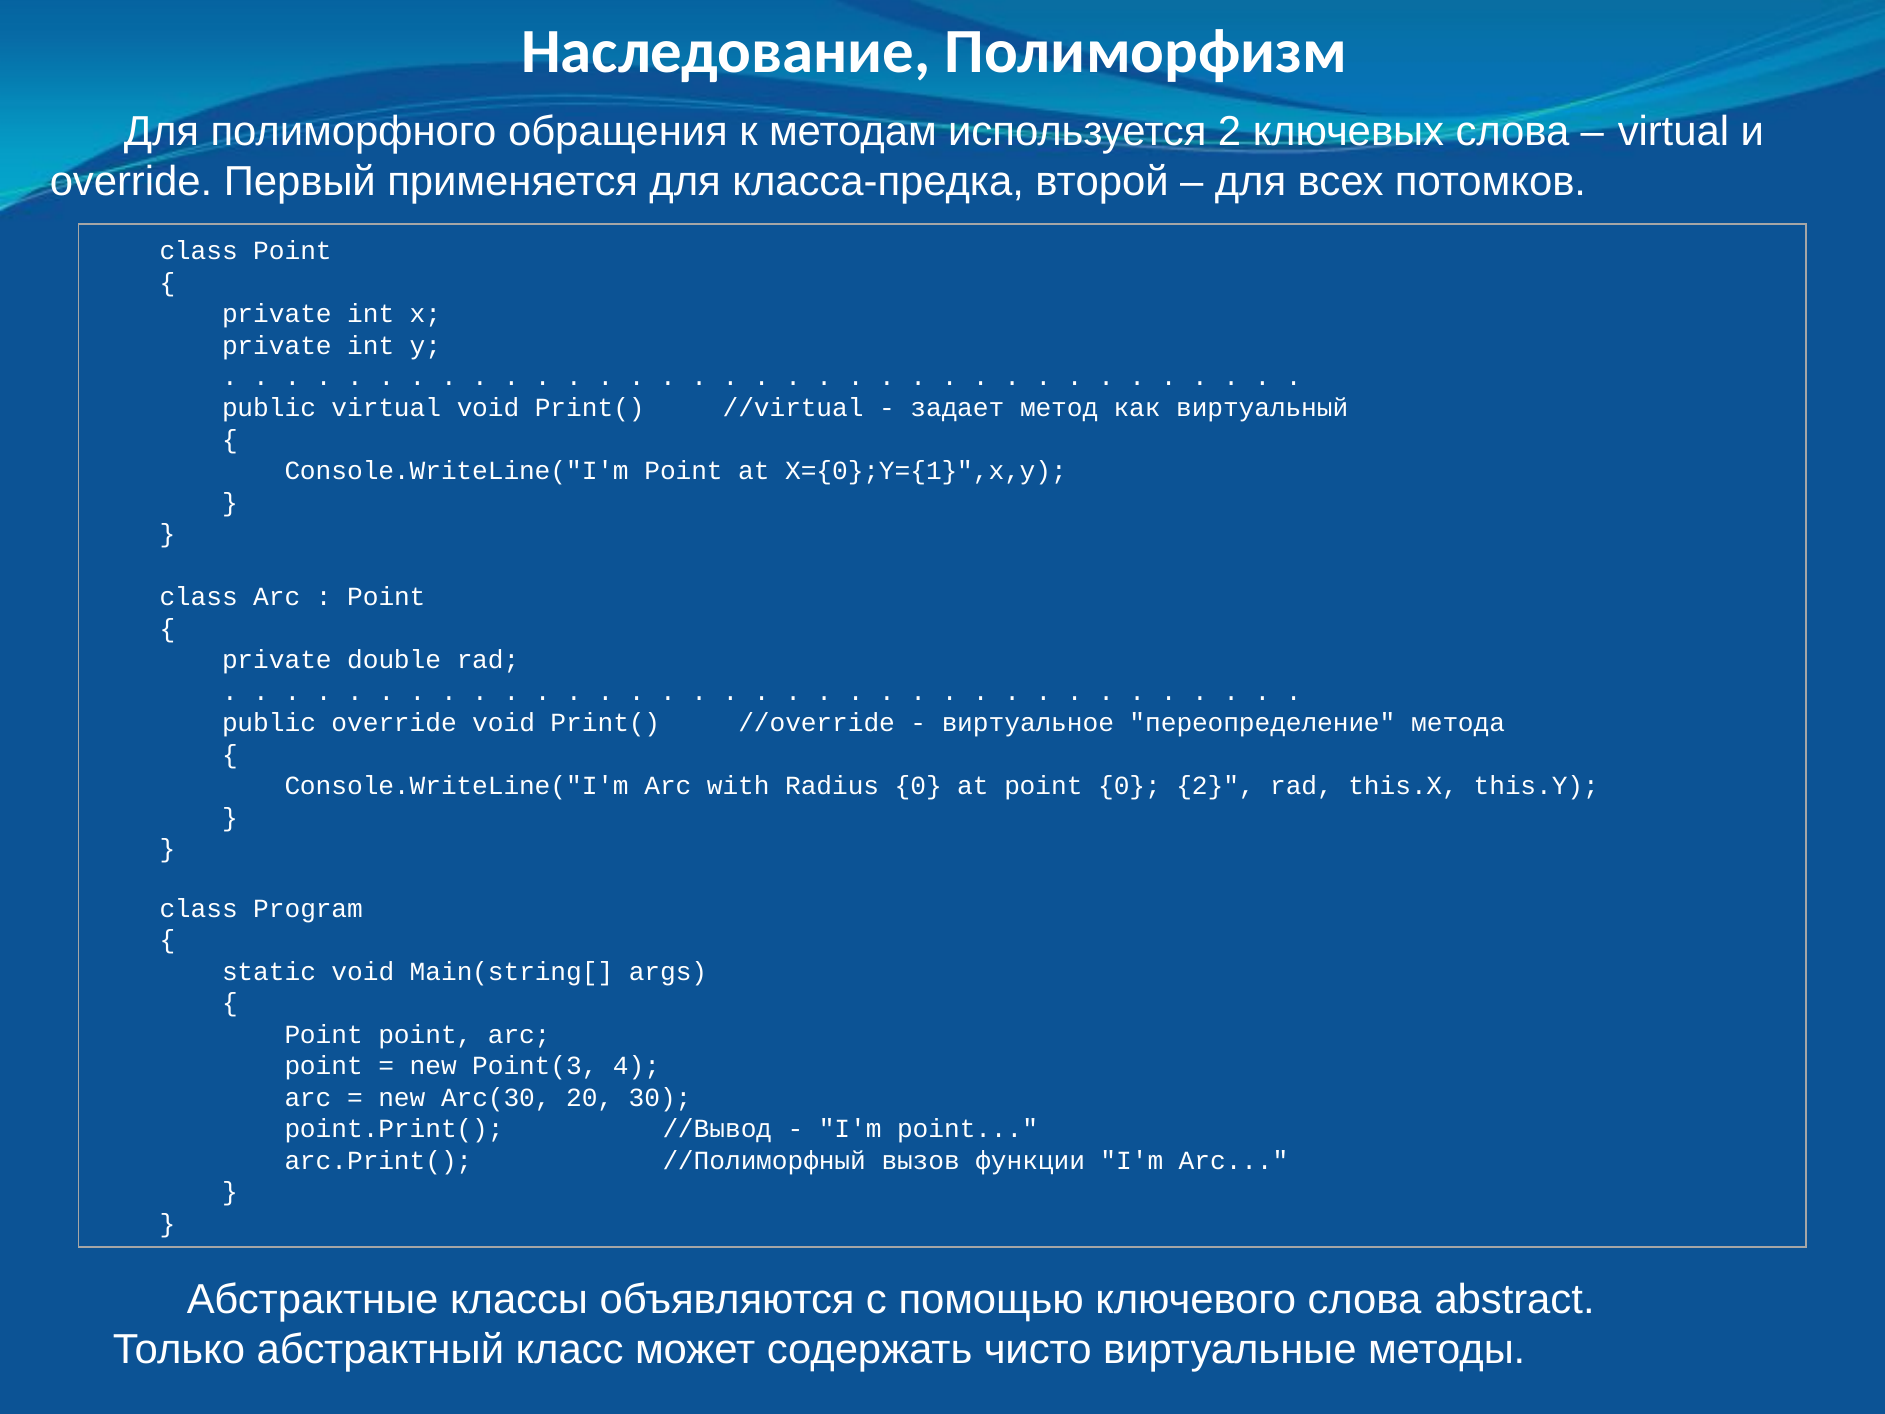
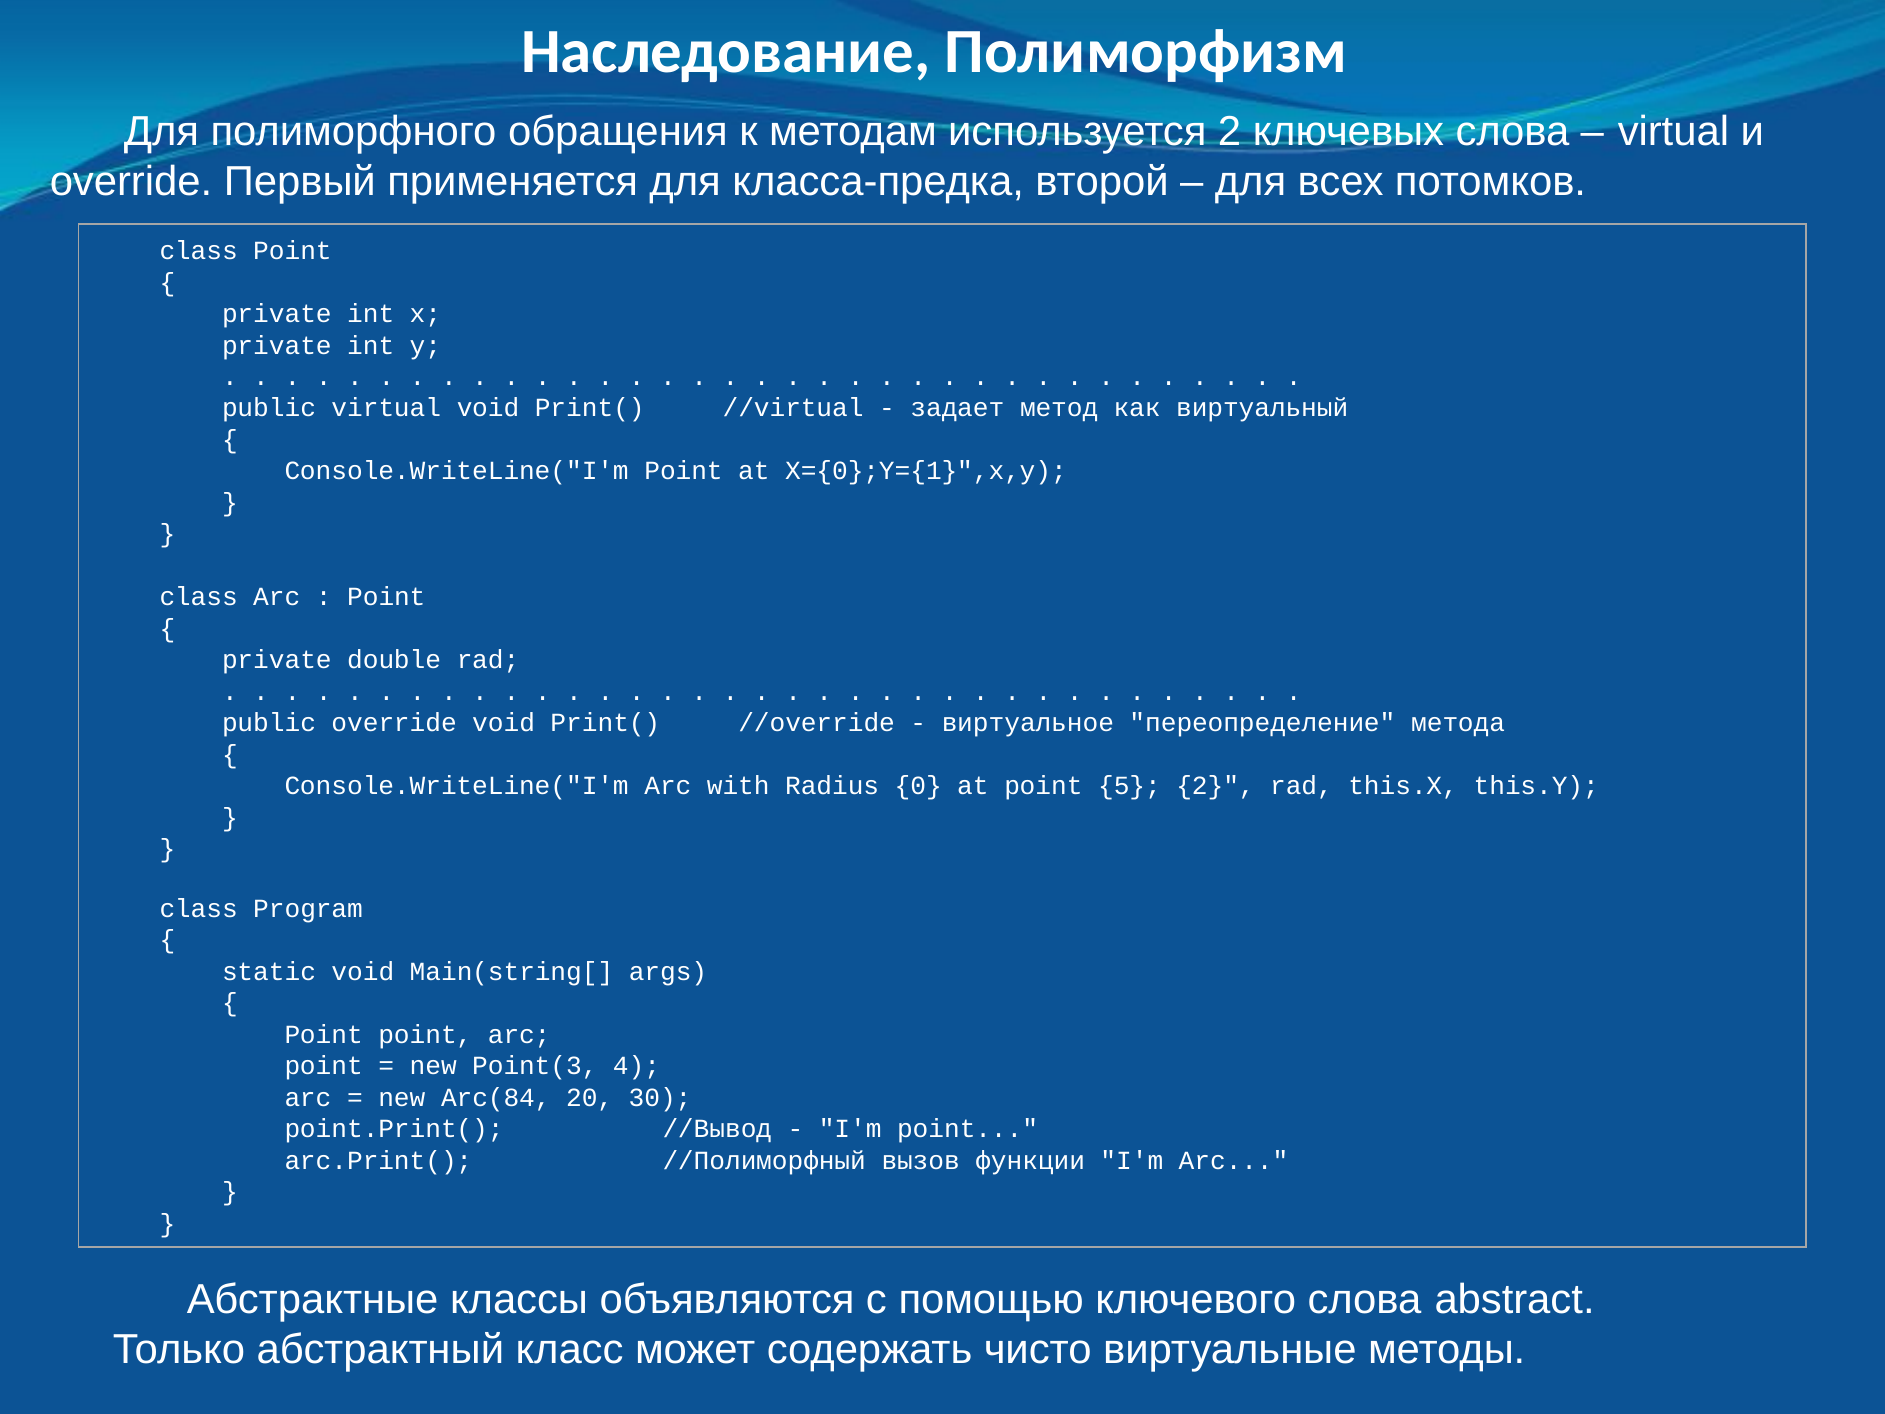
point 0: 0 -> 5
Arc(30: Arc(30 -> Arc(84
